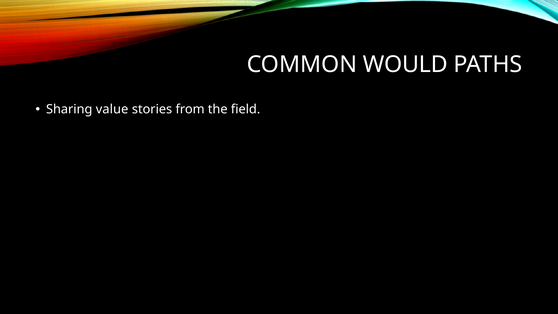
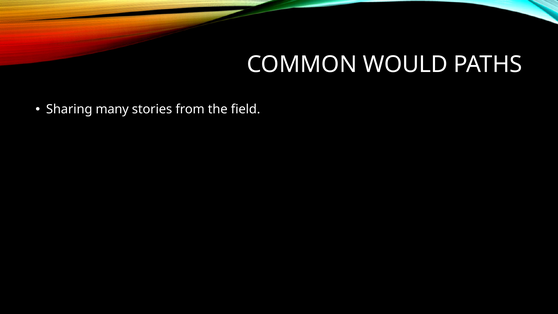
value: value -> many
